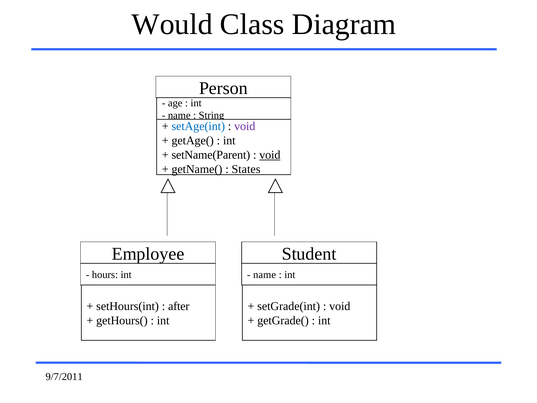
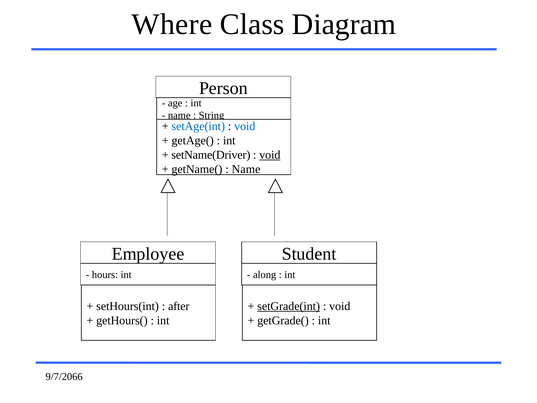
Would: Would -> Where
void at (245, 126) colour: purple -> blue
setName(Parent: setName(Parent -> setName(Driver
States at (246, 169): States -> Name
name at (265, 275): name -> along
setGrade(int underline: none -> present
9/7/2011: 9/7/2011 -> 9/7/2066
